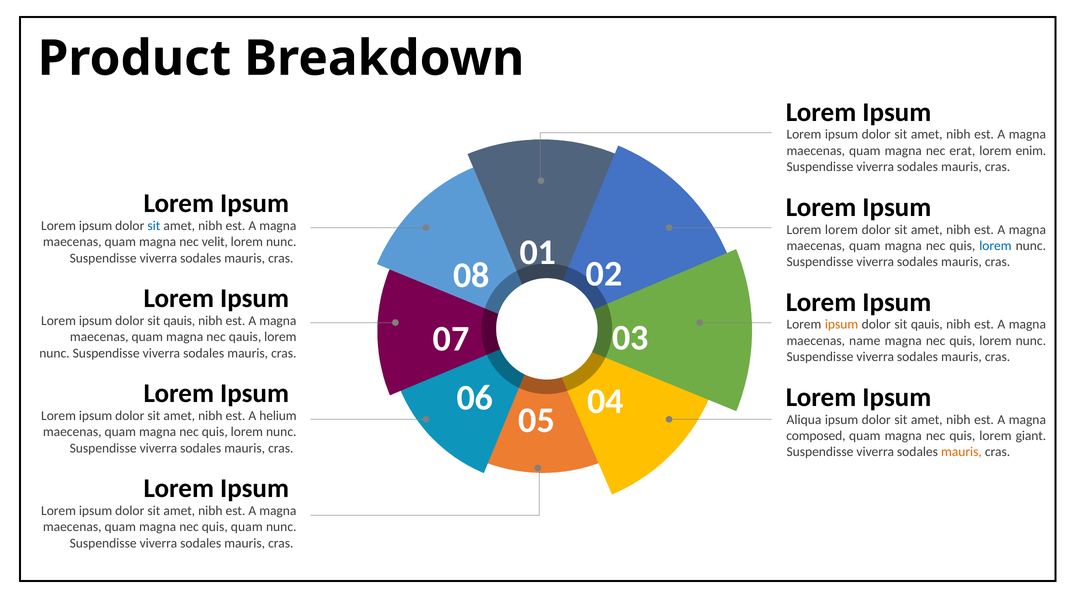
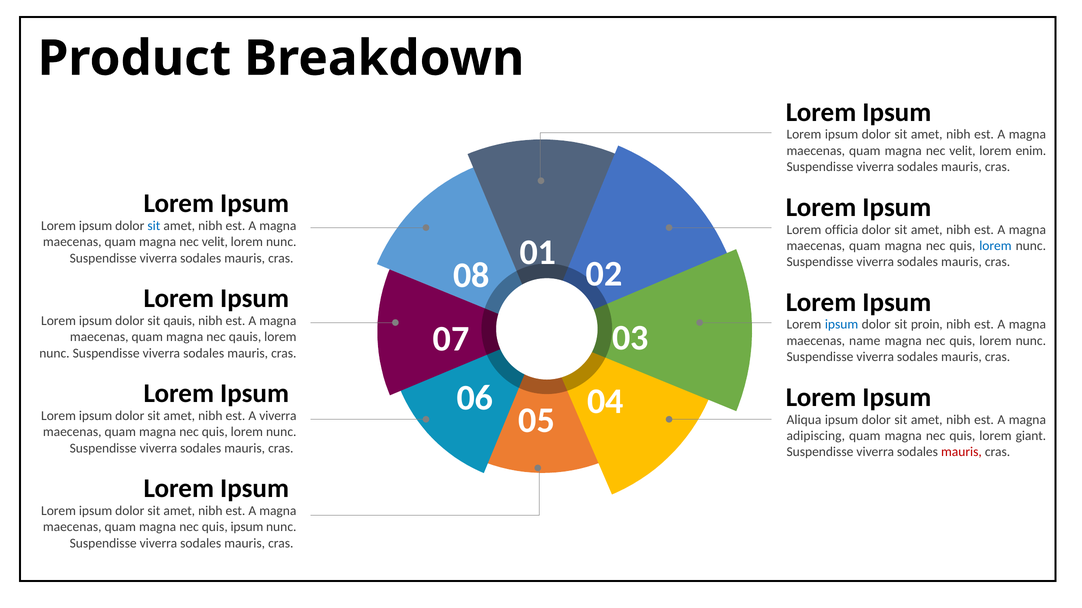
erat at (962, 151): erat -> velit
Lorem lorem: lorem -> officia
ipsum at (842, 325) colour: orange -> blue
qauis at (927, 325): qauis -> proin
A helium: helium -> viverra
composed: composed -> adipiscing
mauris at (961, 452) colour: orange -> red
quis quam: quam -> ipsum
